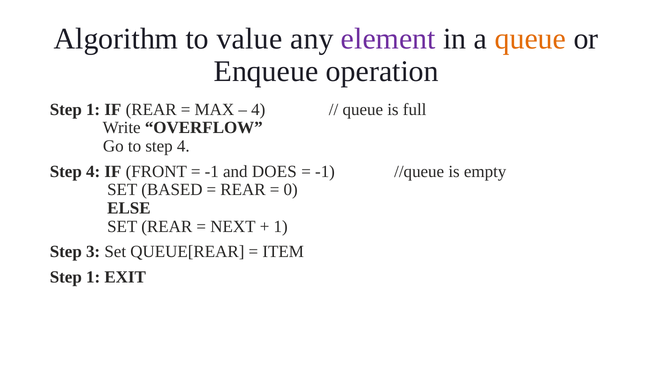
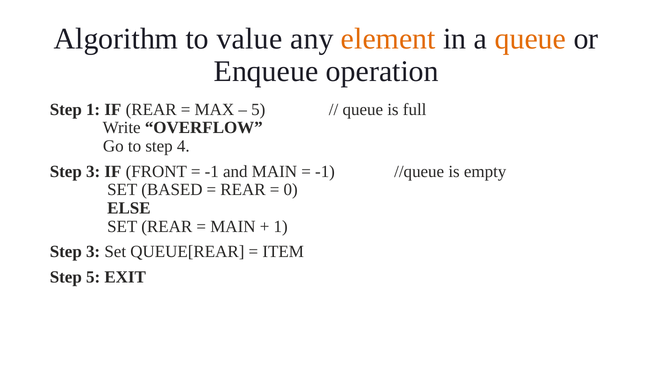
element colour: purple -> orange
4 at (258, 109): 4 -> 5
4 at (93, 171): 4 -> 3
and DOES: DOES -> MAIN
NEXT at (233, 226): NEXT -> MAIN
1 at (93, 276): 1 -> 5
